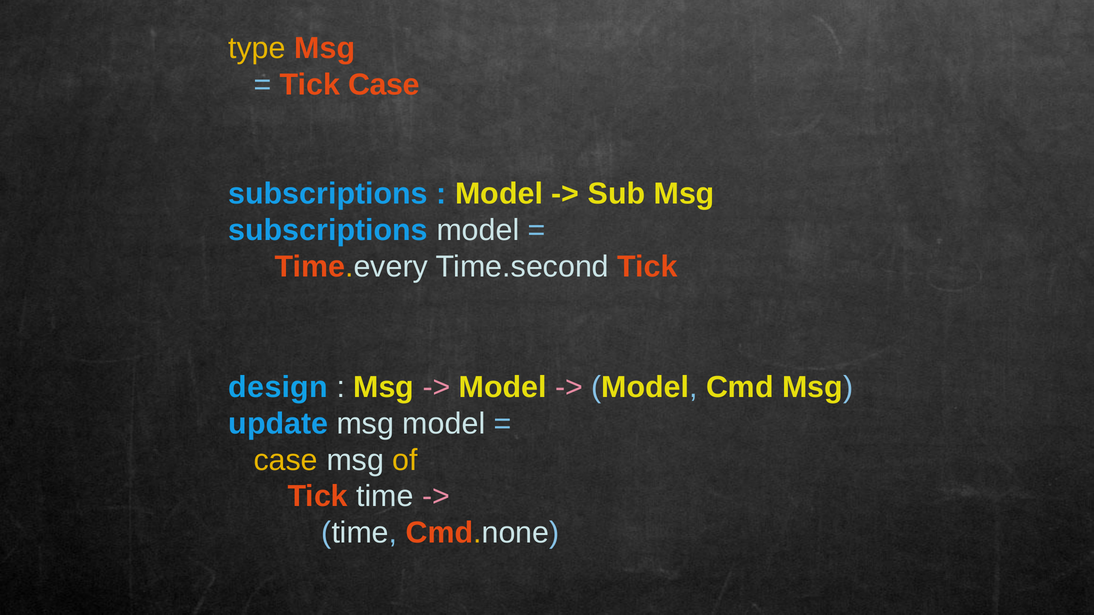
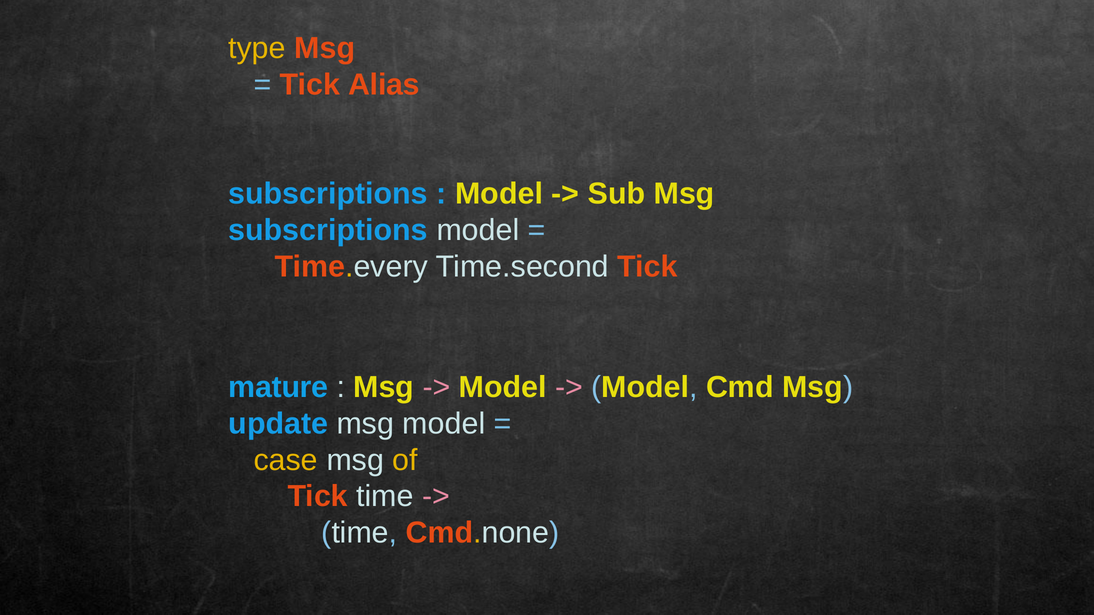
Tick Case: Case -> Alias
design: design -> mature
